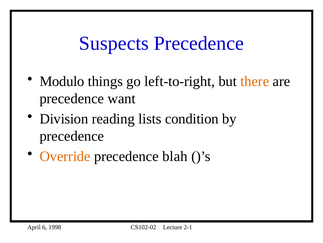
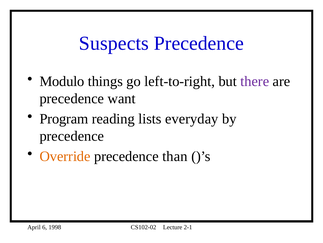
there colour: orange -> purple
Division: Division -> Program
condition: condition -> everyday
blah: blah -> than
